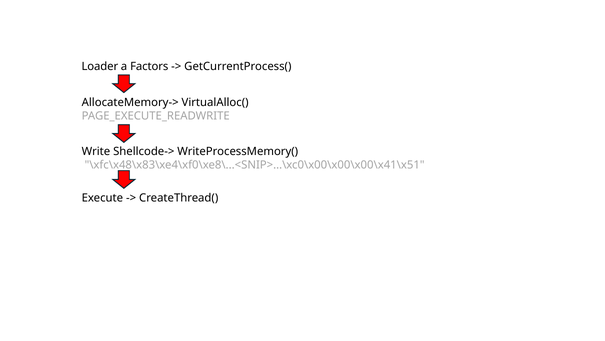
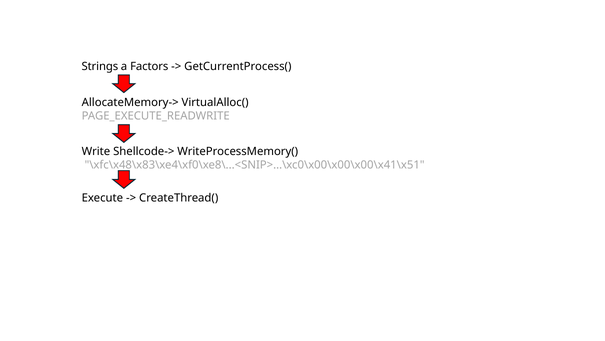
Loader: Loader -> Strings
